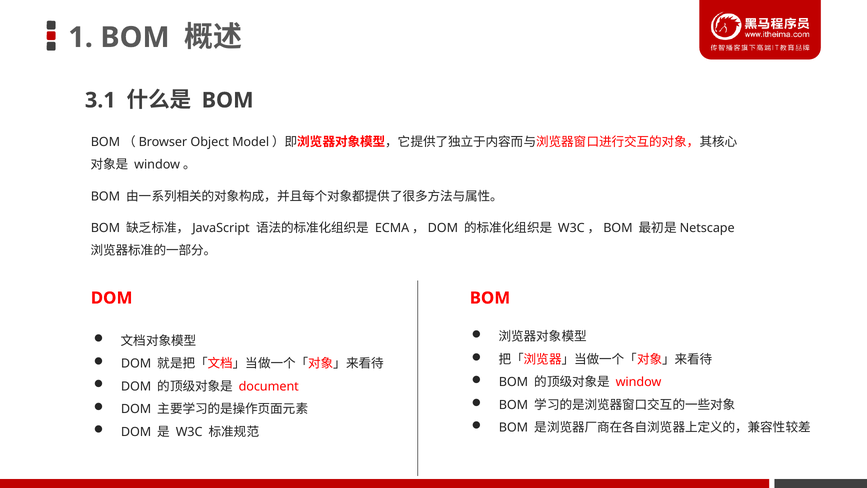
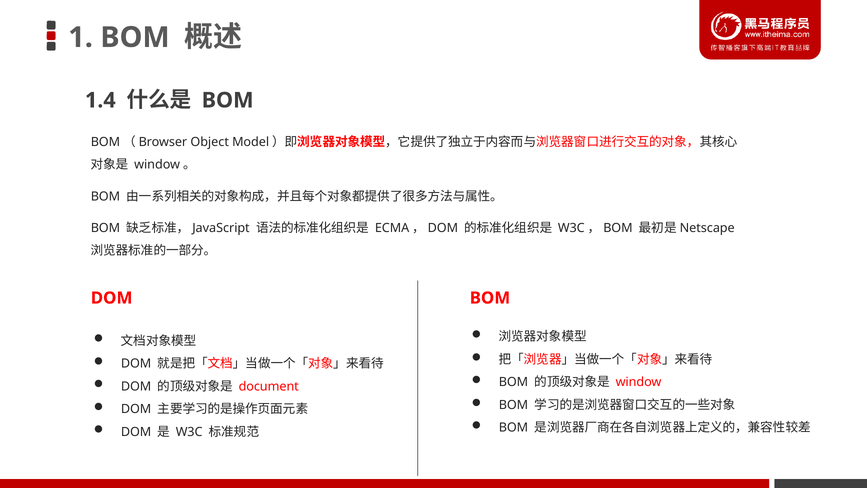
3.1: 3.1 -> 1.4
